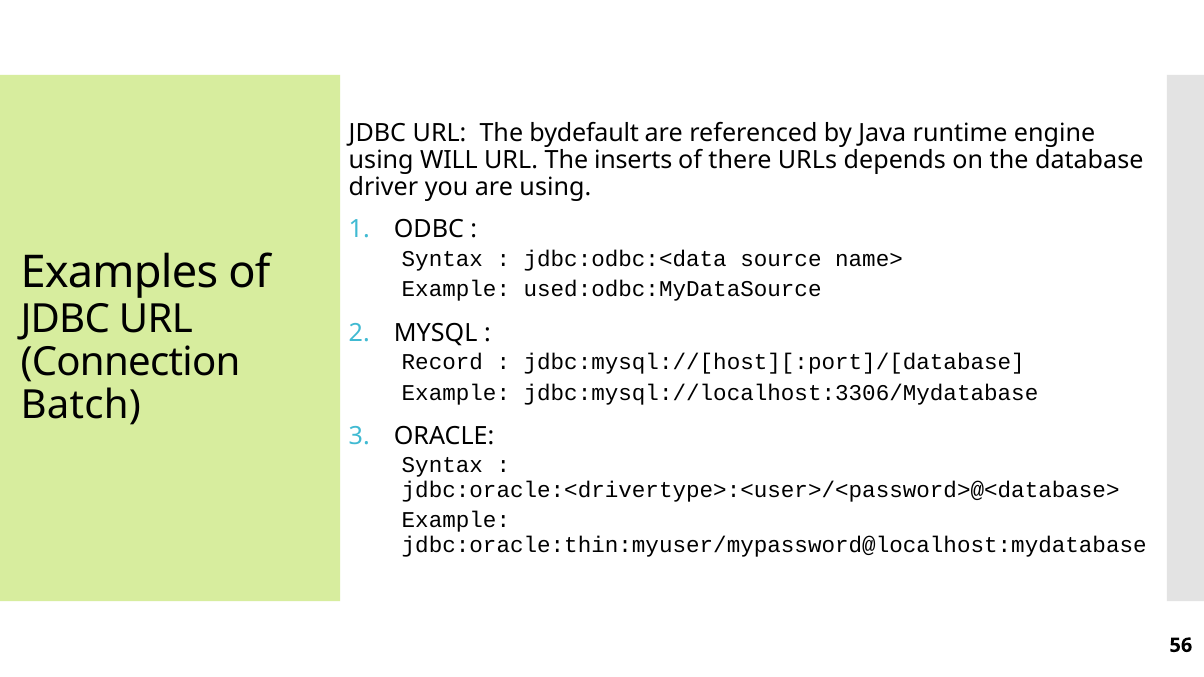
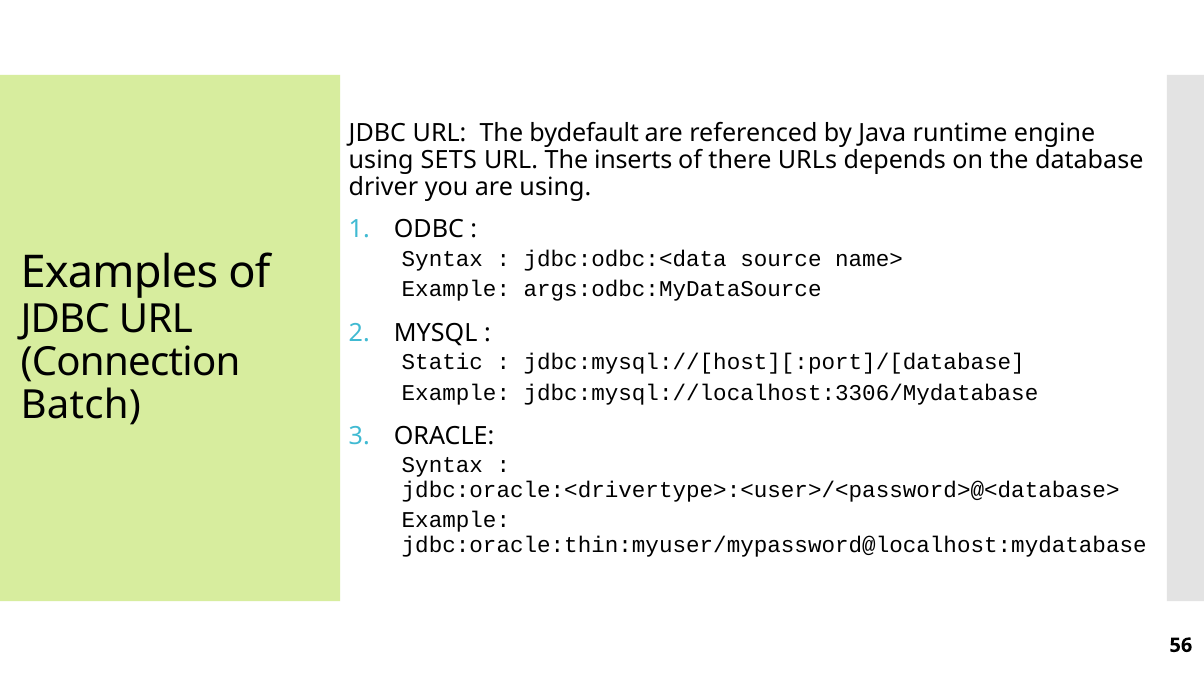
WILL: WILL -> SETS
used:odbc:MyDataSource: used:odbc:MyDataSource -> args:odbc:MyDataSource
Record: Record -> Static
